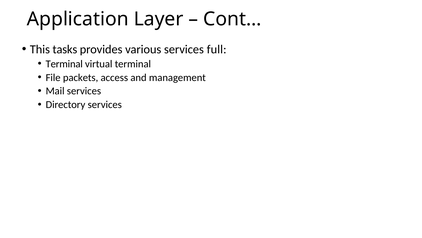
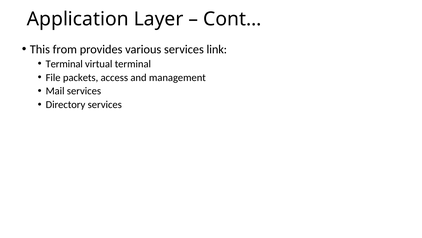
tasks: tasks -> from
full: full -> link
